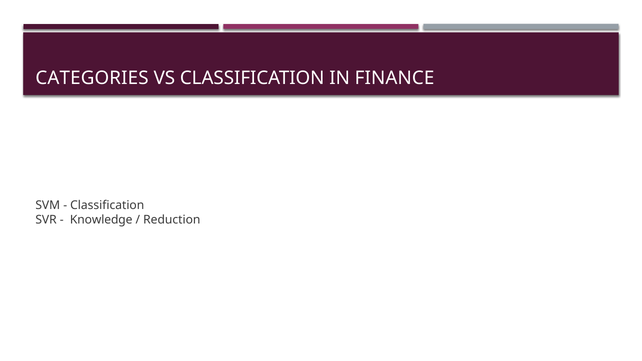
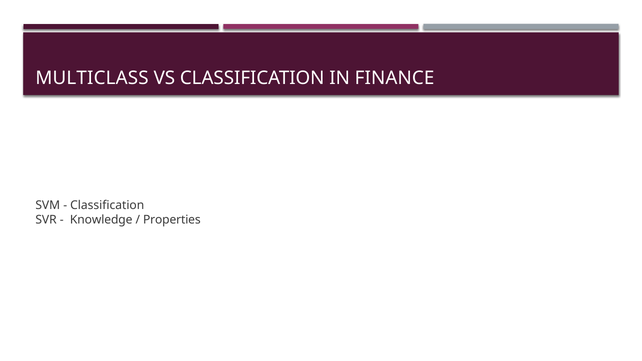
CATEGORIES: CATEGORIES -> MULTICLASS
Reduction: Reduction -> Properties
